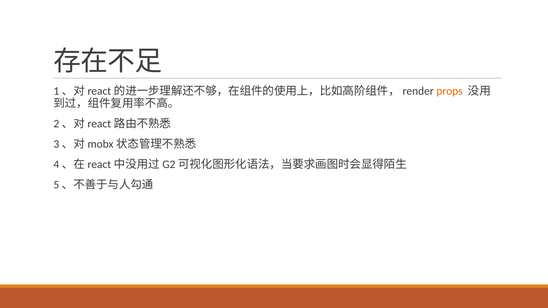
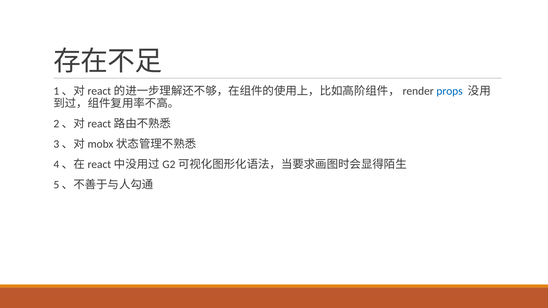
props colour: orange -> blue
